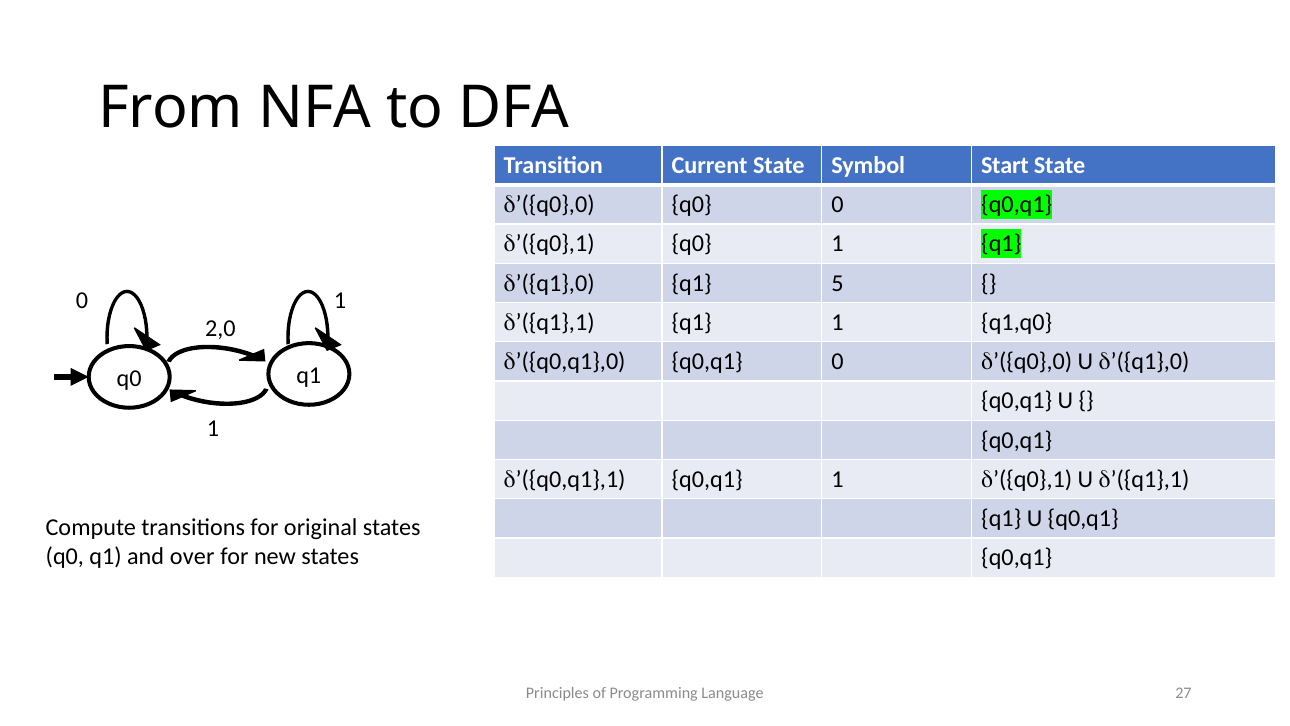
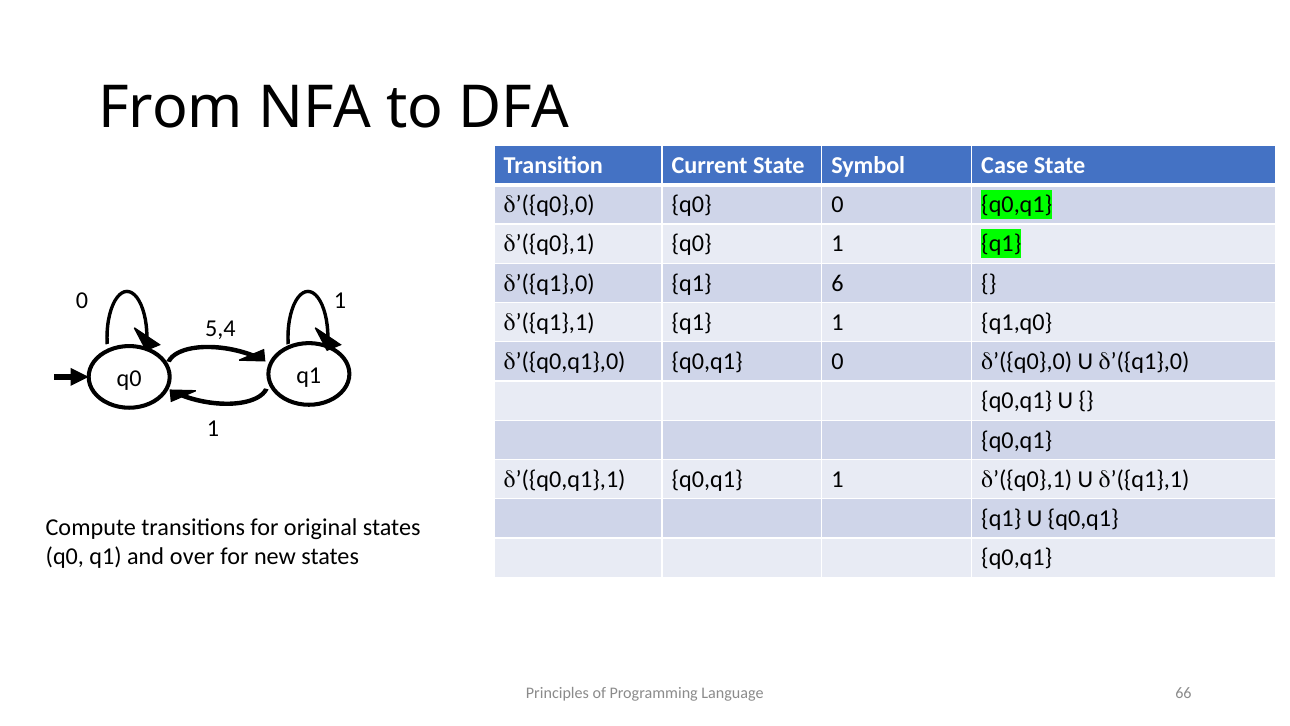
Start: Start -> Case
5: 5 -> 6
2,0: 2,0 -> 5,4
27: 27 -> 66
